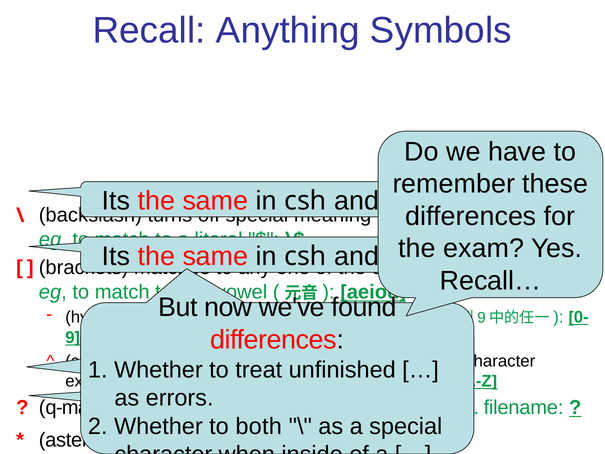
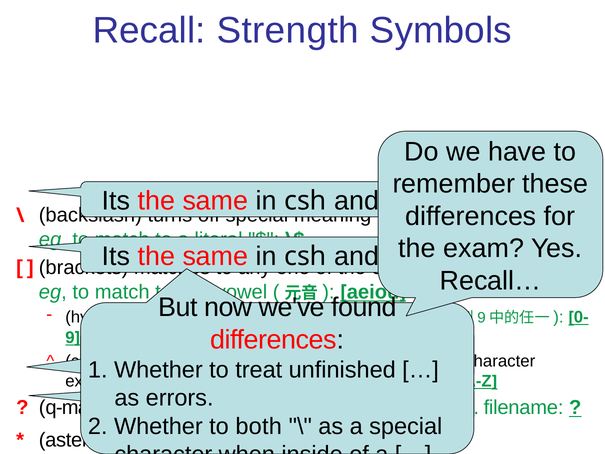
Anything: Anything -> Strength
